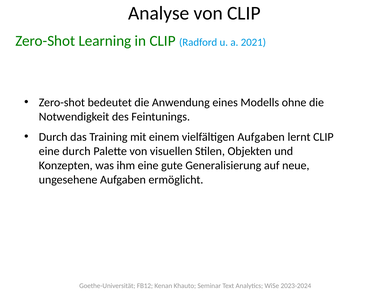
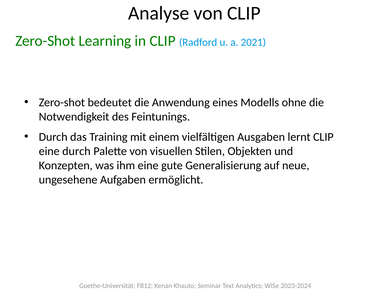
vielfältigen Aufgaben: Aufgaben -> Ausgaben
